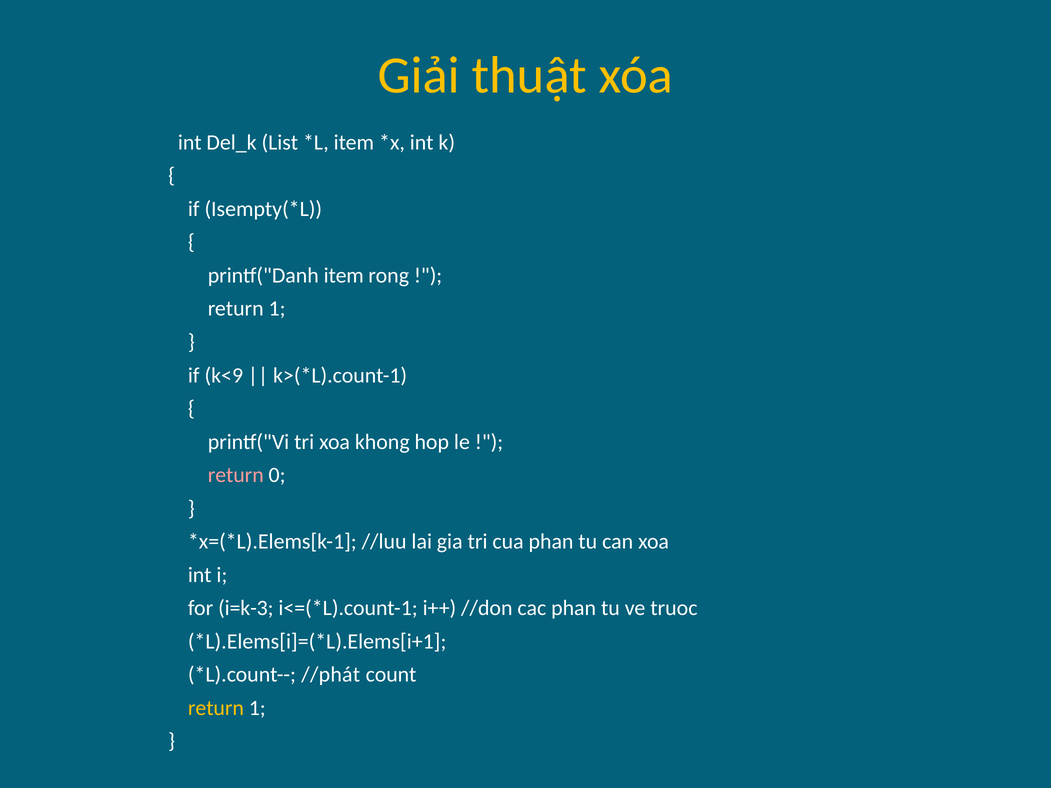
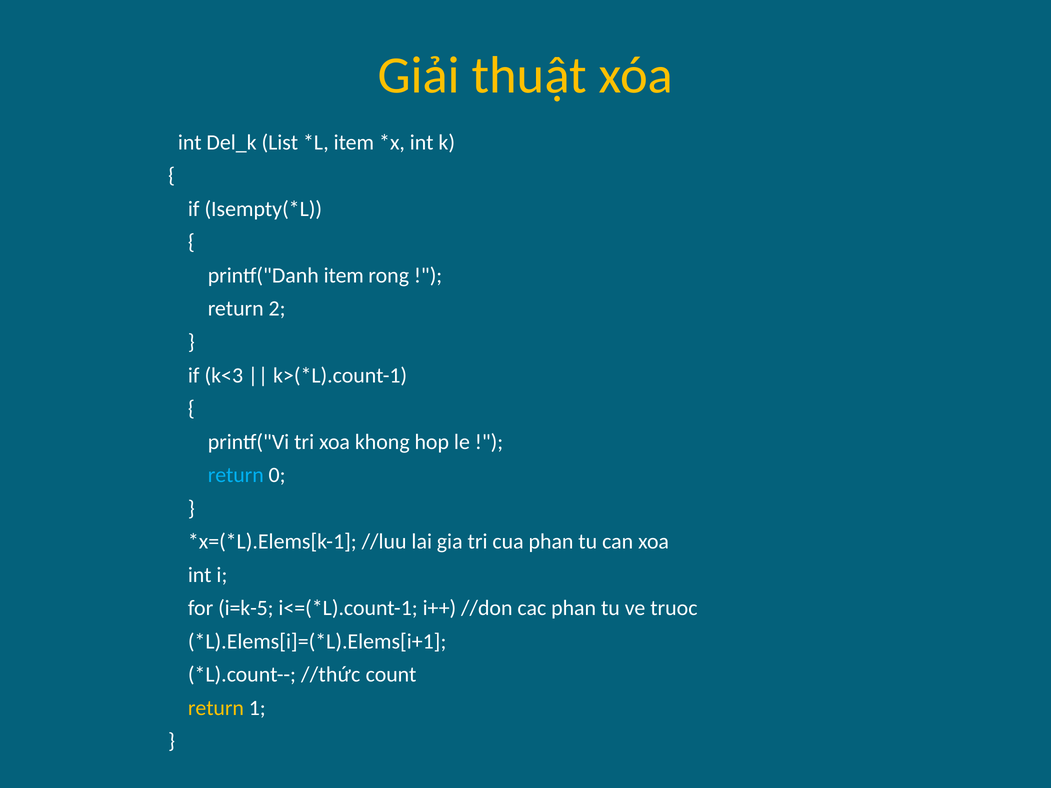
1 at (277, 309): 1 -> 2
k<9: k<9 -> k<3
return at (236, 475) colour: pink -> light blue
i=k-3: i=k-3 -> i=k-5
//phát: //phát -> //thức
